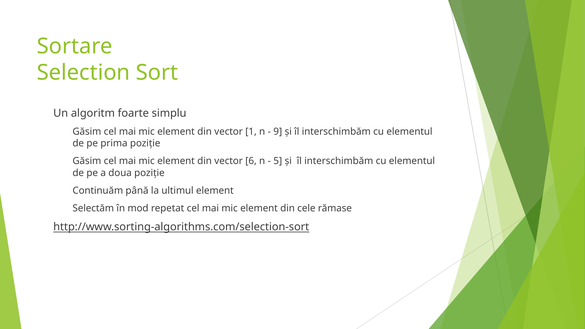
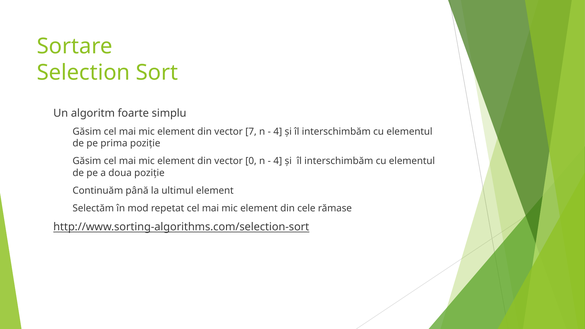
1: 1 -> 7
9 at (278, 132): 9 -> 4
6: 6 -> 0
5 at (278, 161): 5 -> 4
